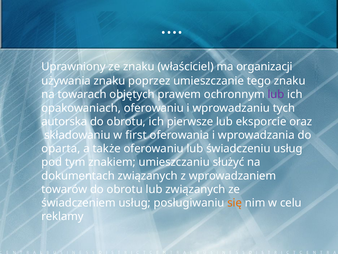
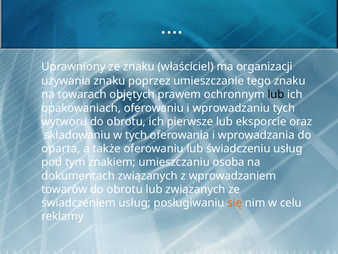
lub at (276, 94) colour: purple -> black
autorska: autorska -> wytworu
w first: first -> tych
służyć: służyć -> osoba
